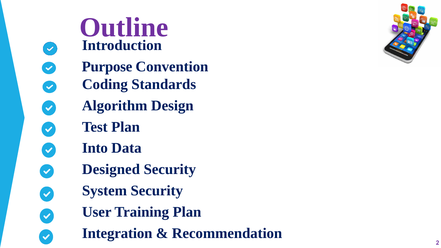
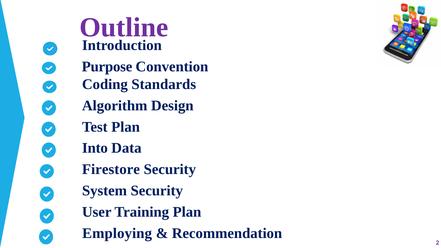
Designed: Designed -> Firestore
Integration: Integration -> Employing
